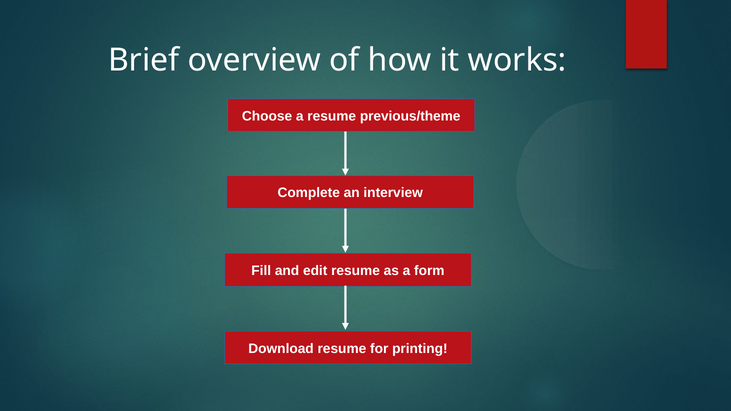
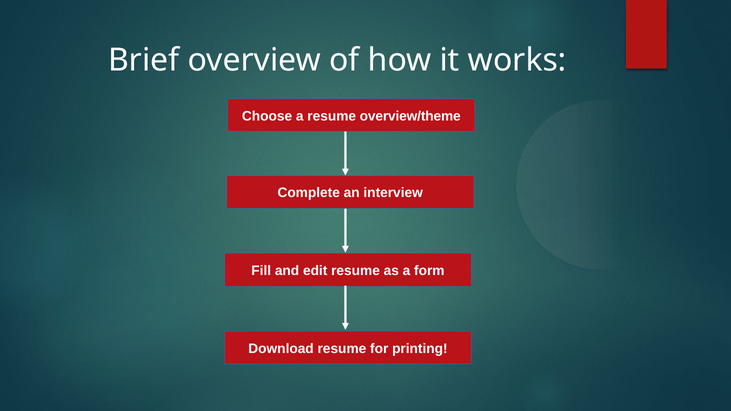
previous/theme: previous/theme -> overview/theme
